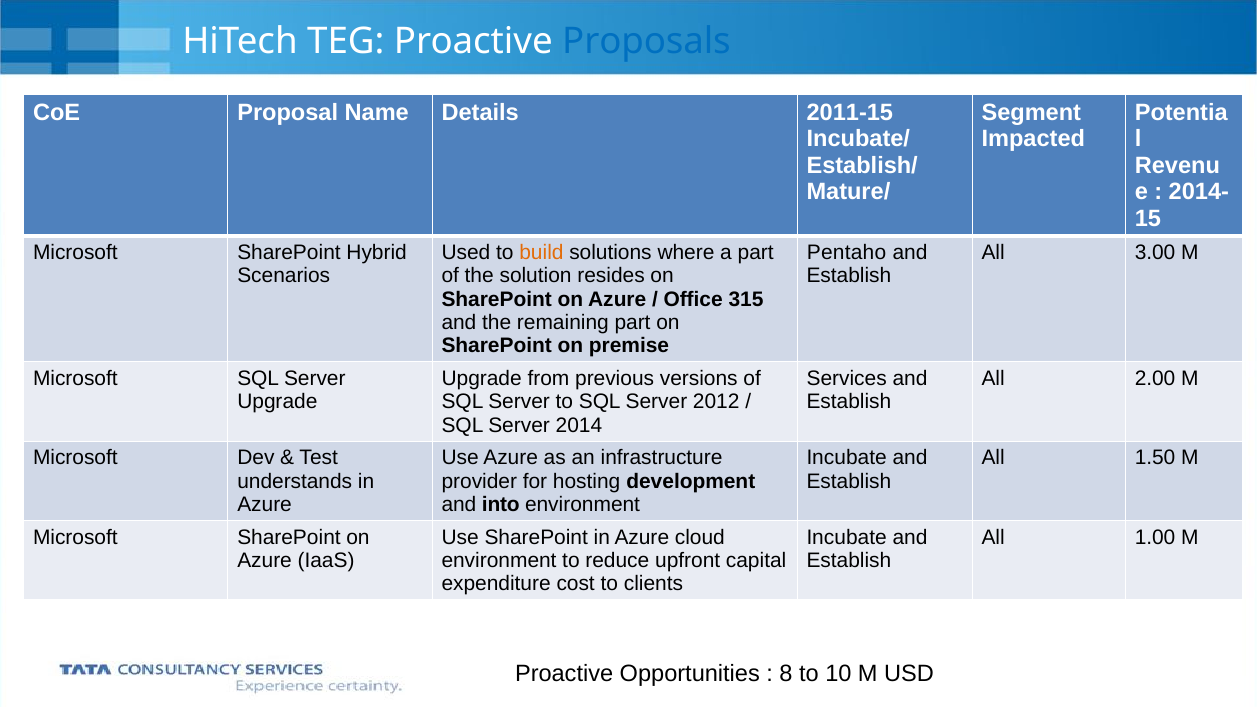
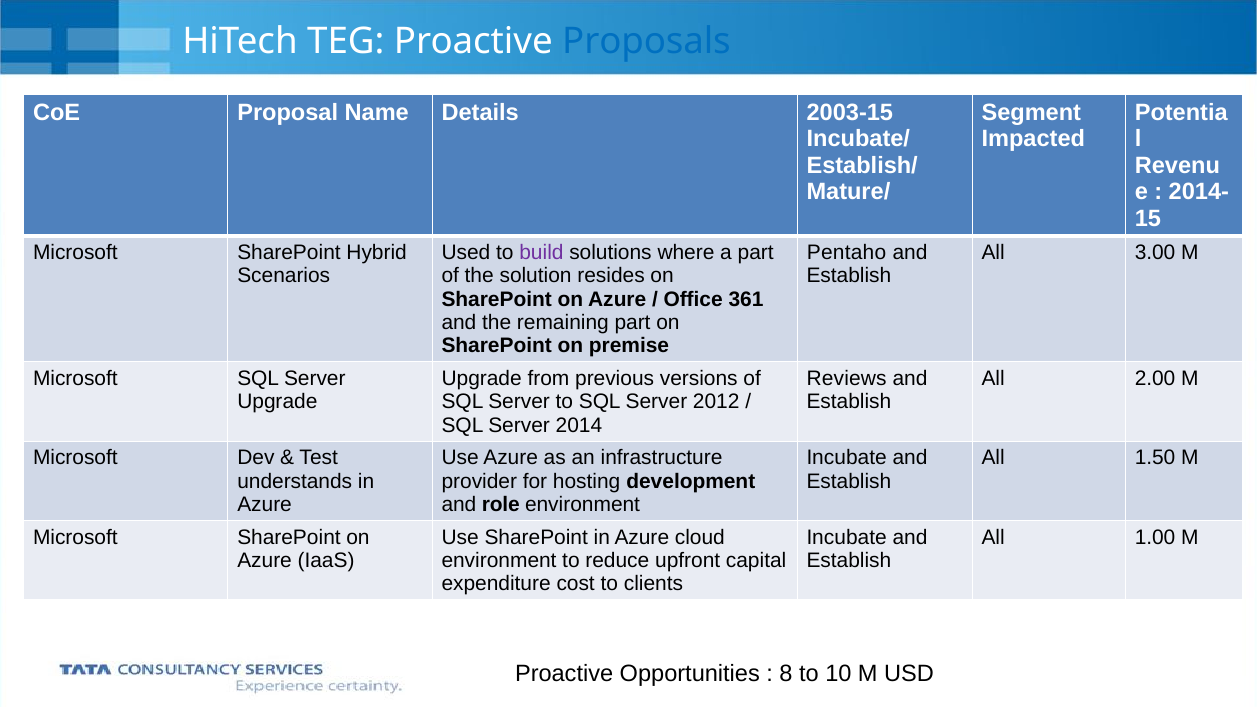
2011-15: 2011-15 -> 2003-15
build colour: orange -> purple
315: 315 -> 361
Services: Services -> Reviews
into: into -> role
